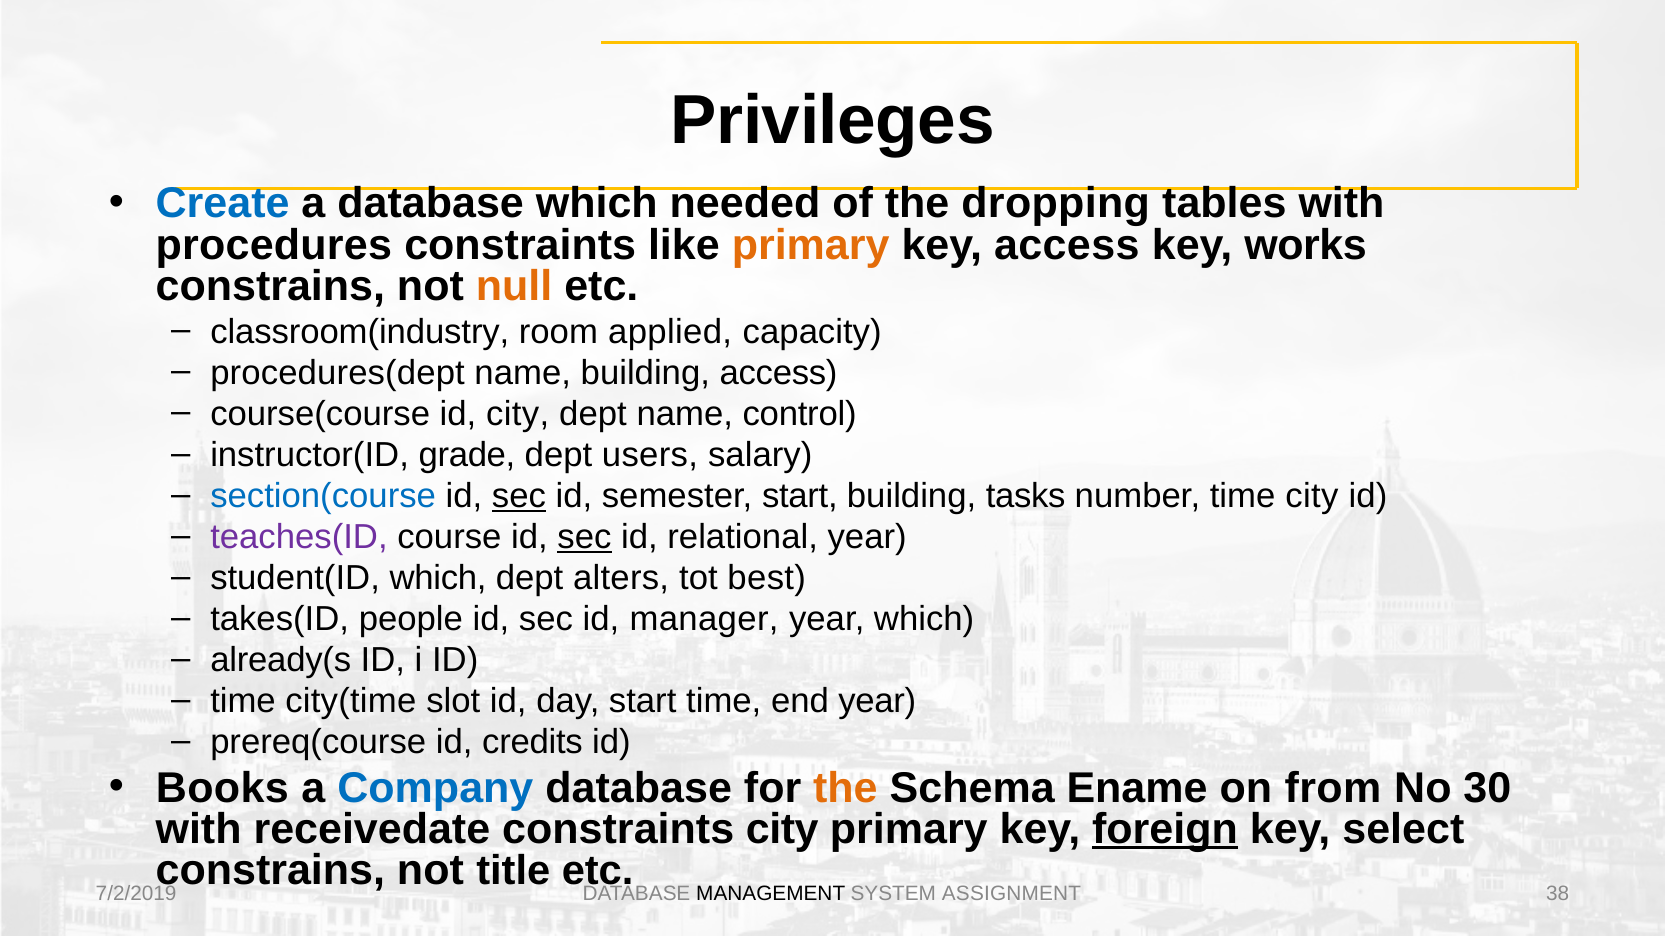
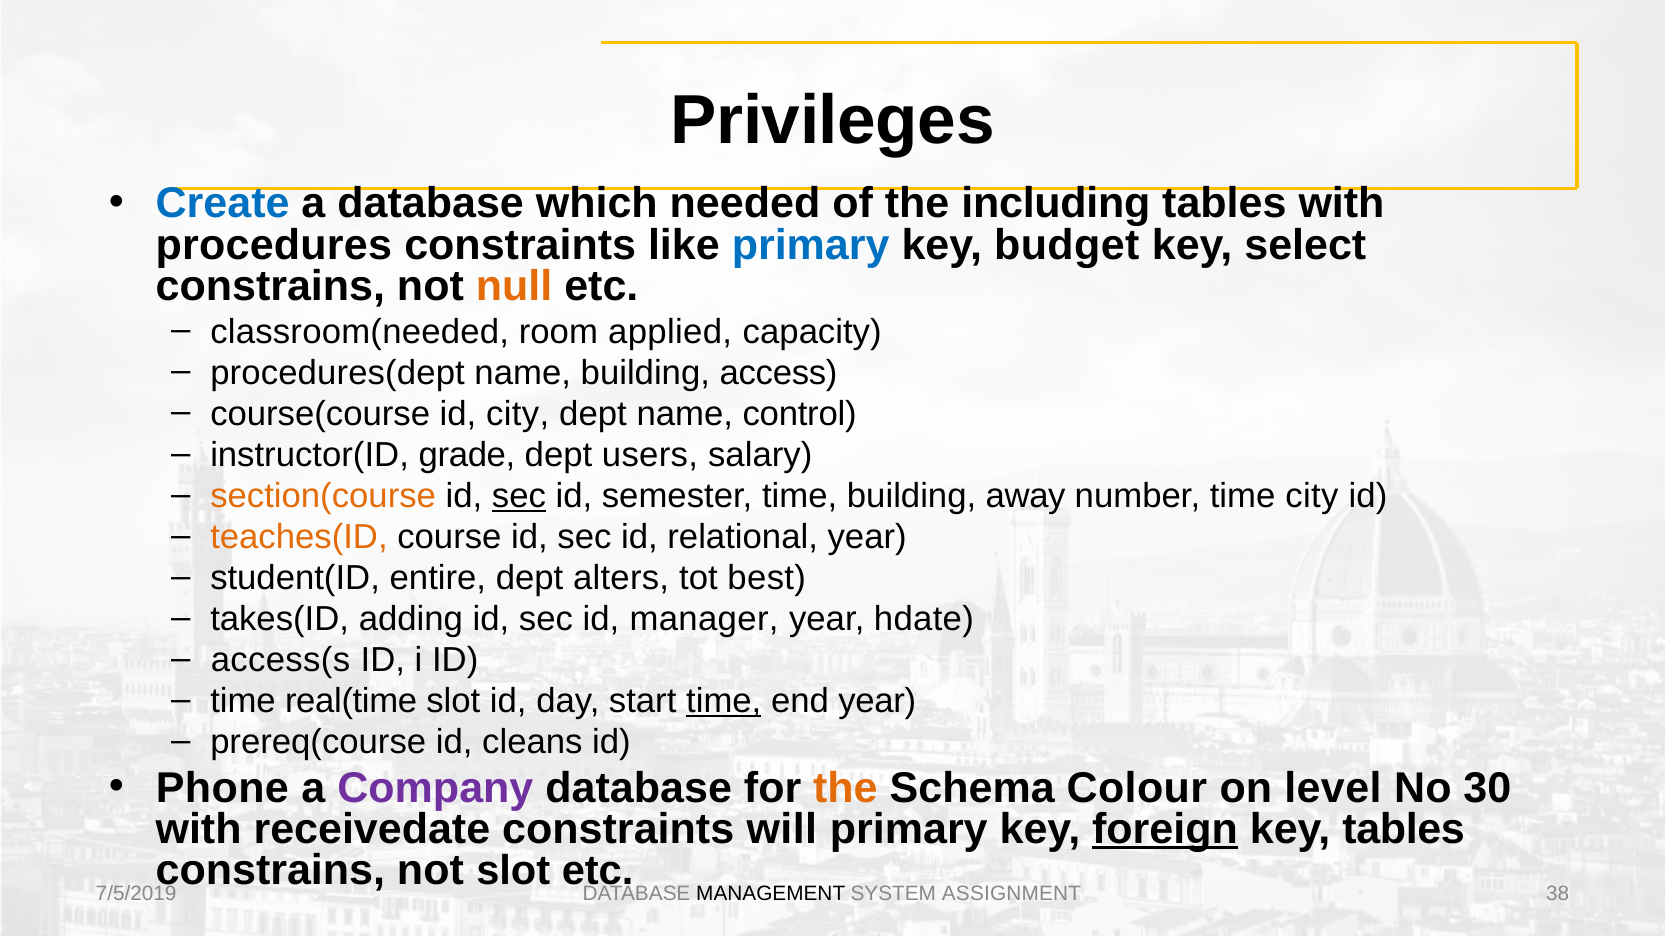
dropping: dropping -> including
primary at (811, 245) colour: orange -> blue
key access: access -> budget
works: works -> select
classroom(industry: classroom(industry -> classroom(needed
section(course colour: blue -> orange
semester start: start -> time
tasks: tasks -> away
teaches(ID colour: purple -> orange
sec at (584, 537) underline: present -> none
student(ID which: which -> entire
people: people -> adding
year which: which -> hdate
already(s: already(s -> access(s
city(time: city(time -> real(time
time at (724, 702) underline: none -> present
credits: credits -> cleans
Books: Books -> Phone
Company colour: blue -> purple
Ename: Ename -> Colour
from: from -> level
constraints city: city -> will
key select: select -> tables
not title: title -> slot
7/2/2019: 7/2/2019 -> 7/5/2019
